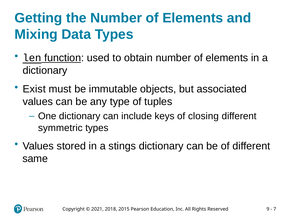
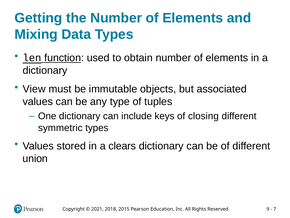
Exist: Exist -> View
stings: stings -> clears
same: same -> union
